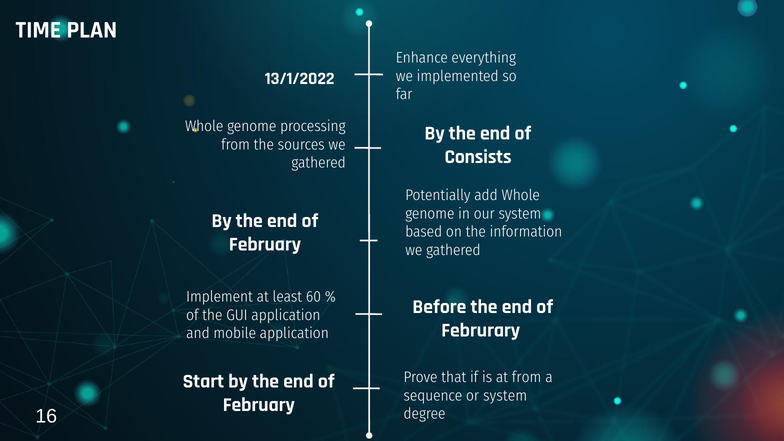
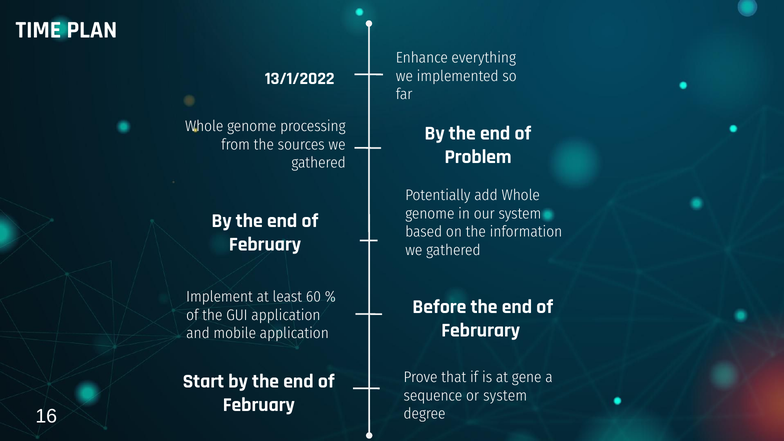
Consists: Consists -> Problem
at from: from -> gene
